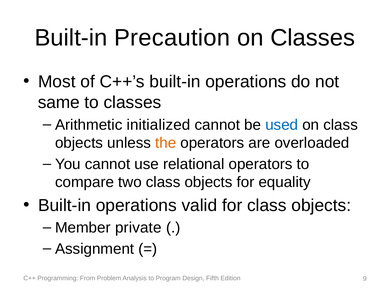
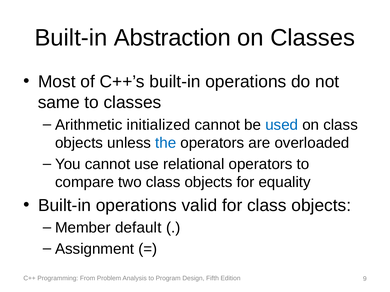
Precaution: Precaution -> Abstraction
the colour: orange -> blue
private: private -> default
